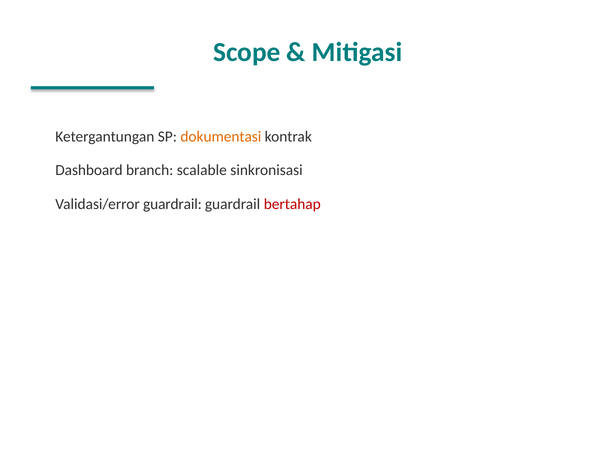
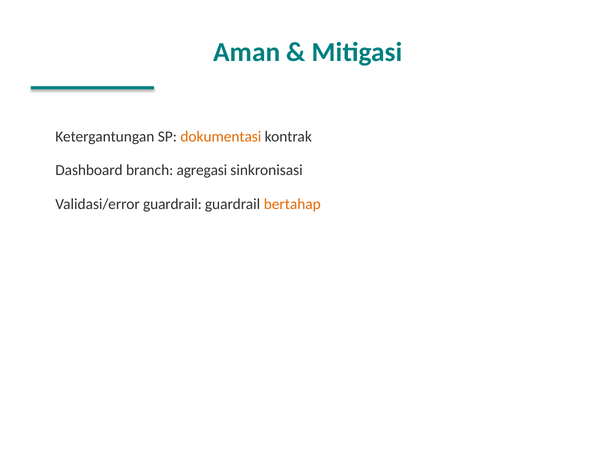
Scope: Scope -> Aman
scalable: scalable -> agregasi
bertahap colour: red -> orange
